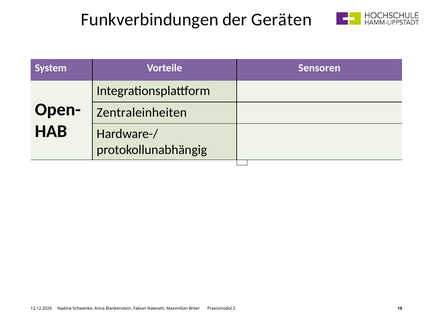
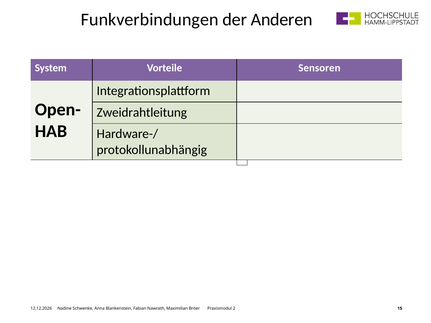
Geräten: Geräten -> Anderen
Zentraleinheiten: Zentraleinheiten -> Zweidrahtleitung
